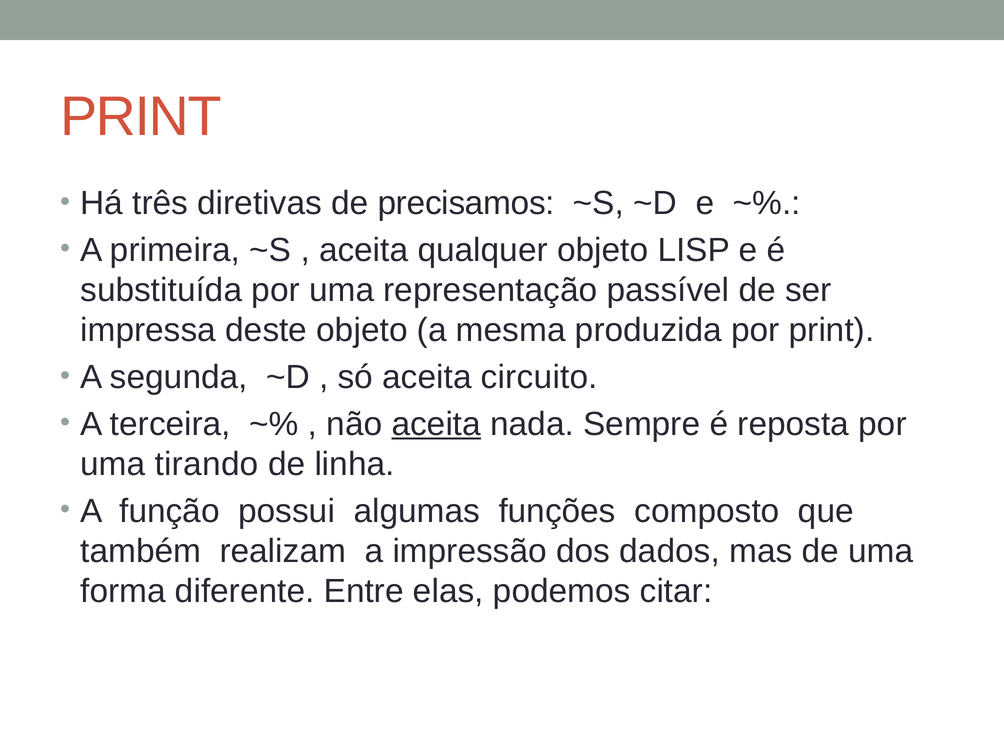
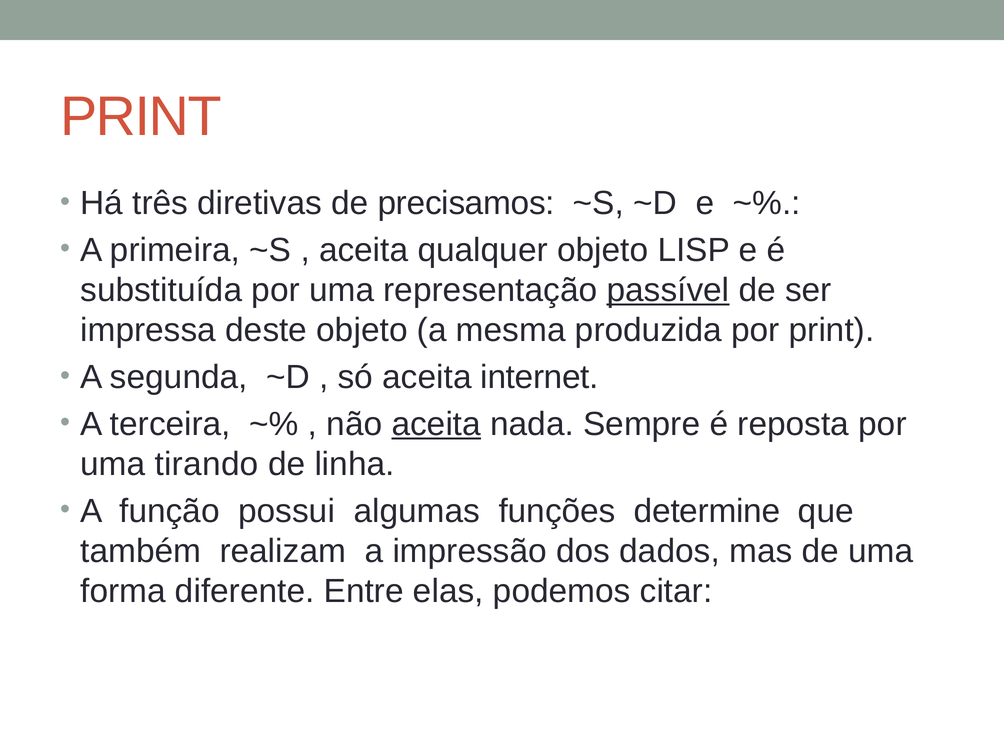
passível underline: none -> present
circuito: circuito -> internet
composto: composto -> determine
